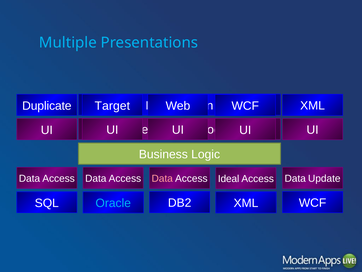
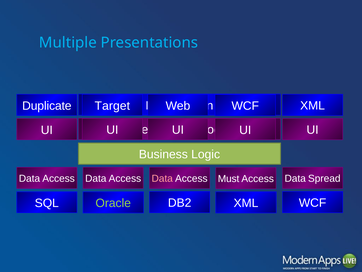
Update: Update -> Spread
Ideal: Ideal -> Must
Oracle colour: light blue -> light green
